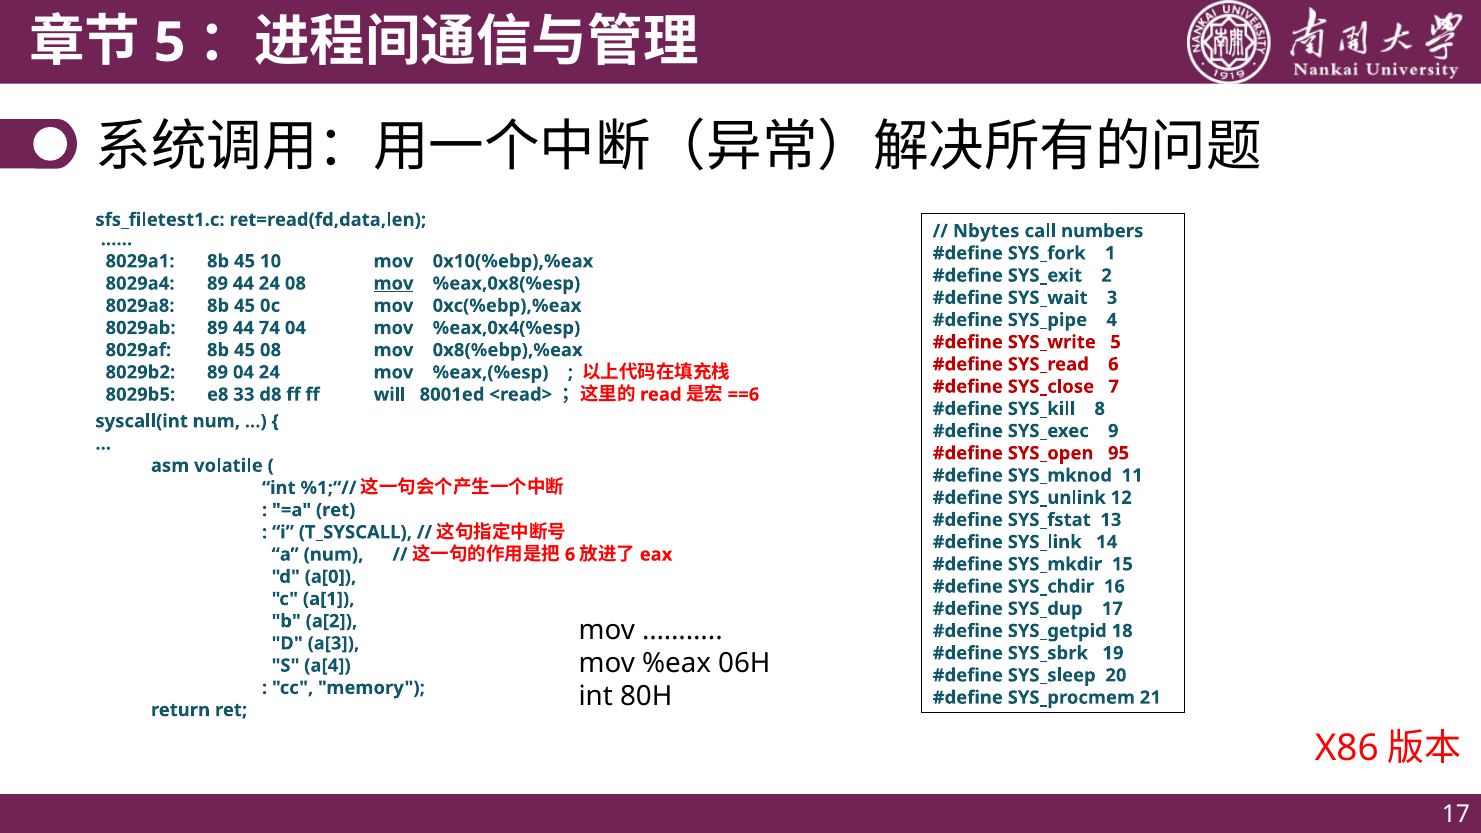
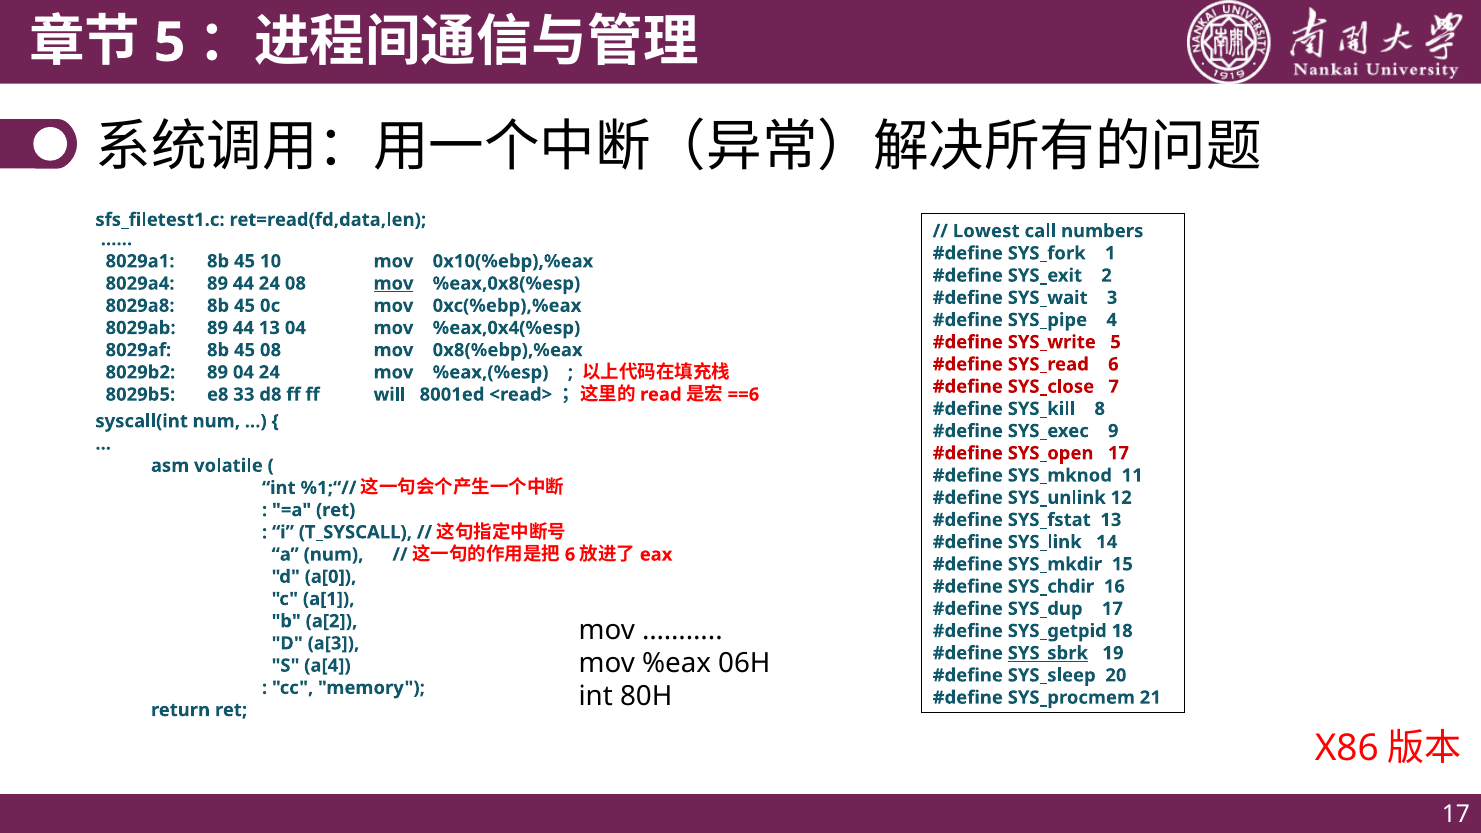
Nbytes: Nbytes -> Lowest
44 74: 74 -> 13
SYS_open 95: 95 -> 17
SYS_sbrk underline: none -> present
